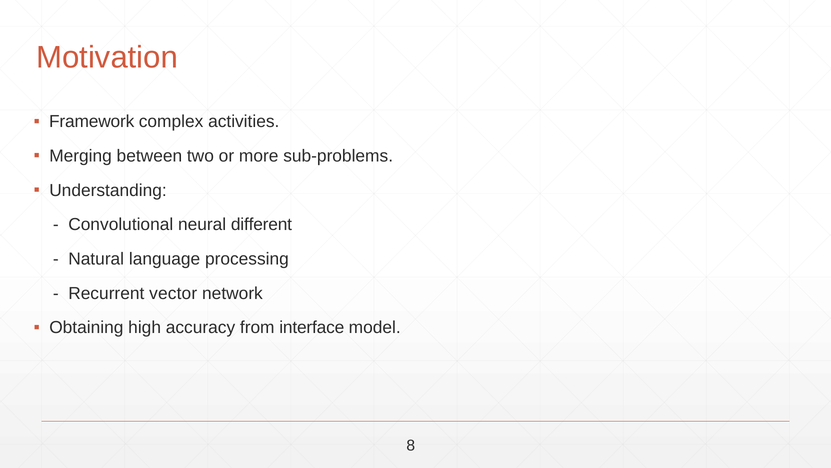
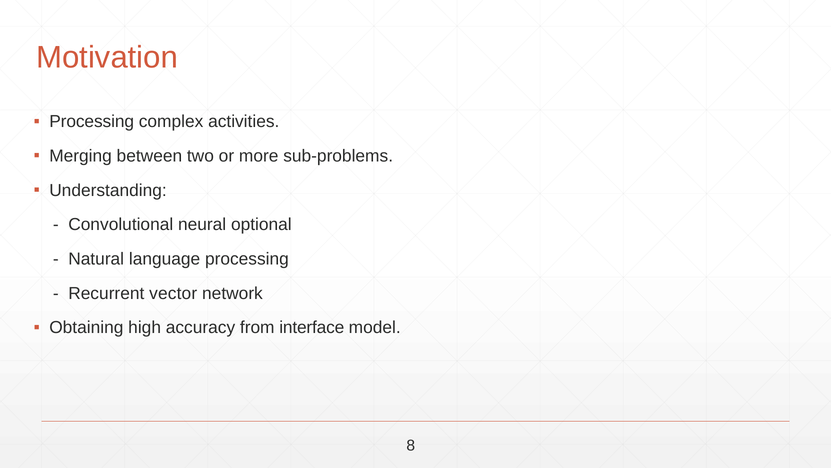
Framework at (92, 121): Framework -> Processing
different: different -> optional
